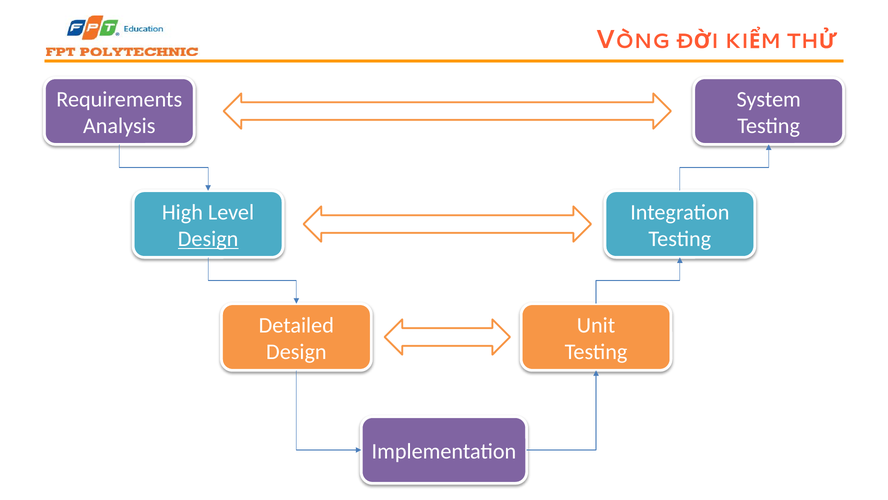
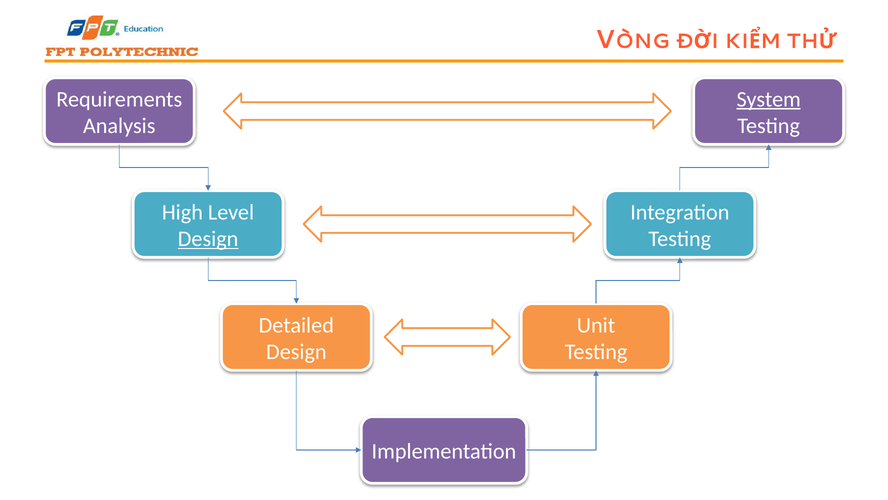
System underline: none -> present
